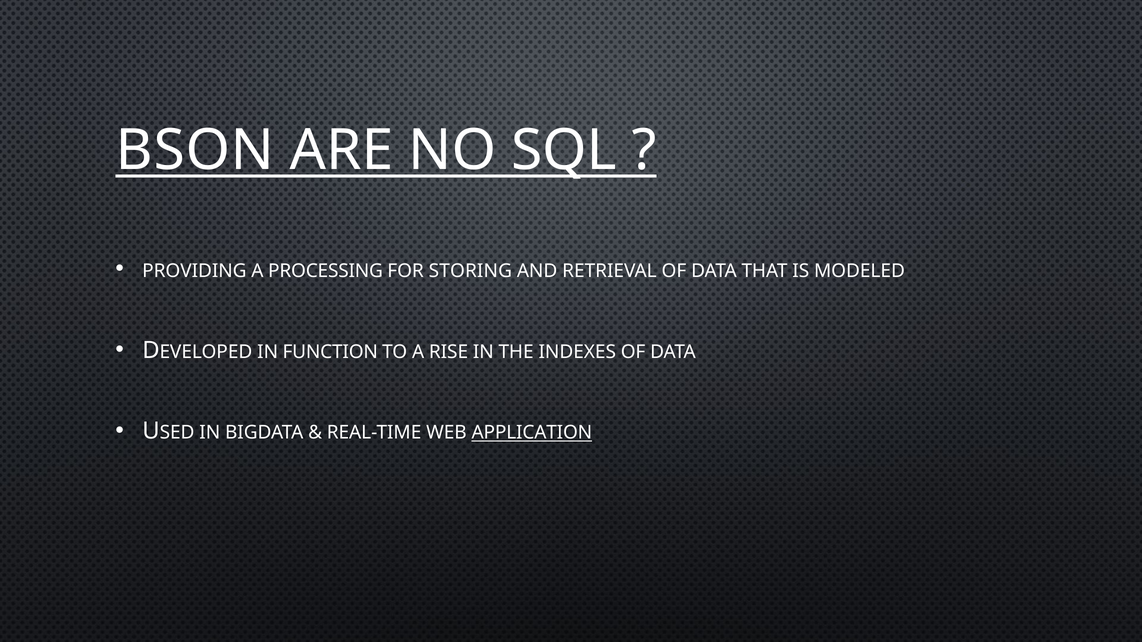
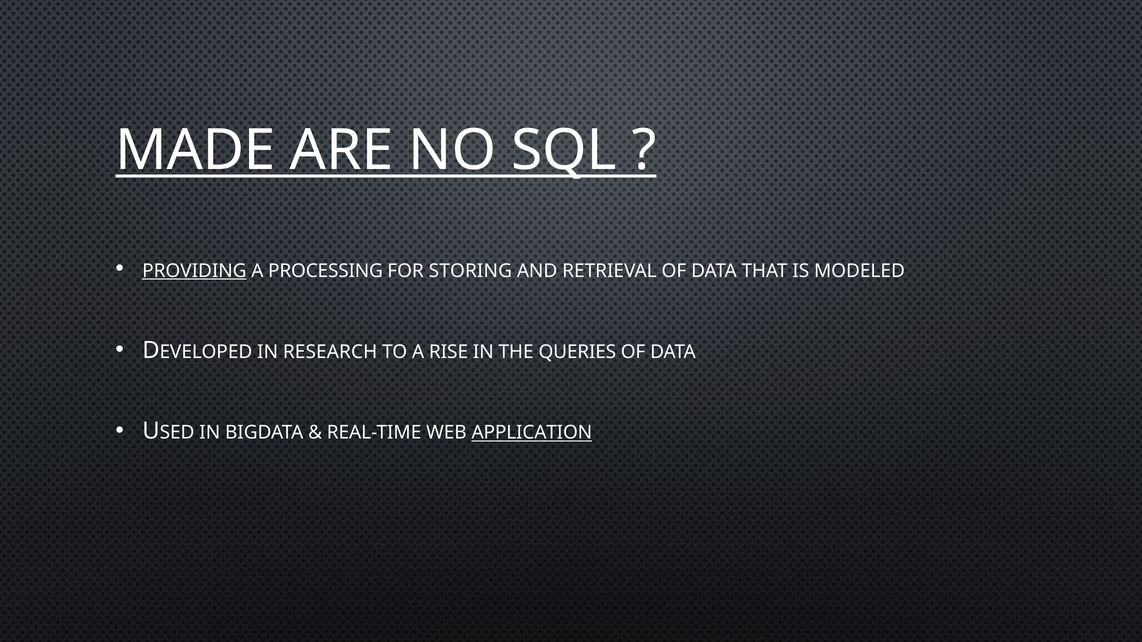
BSON: BSON -> MADE
PROVIDING underline: none -> present
FUNCTION: FUNCTION -> RESEARCH
INDEXES: INDEXES -> QUERIES
